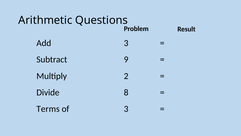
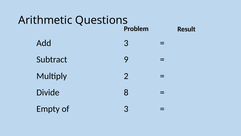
Terms: Terms -> Empty
